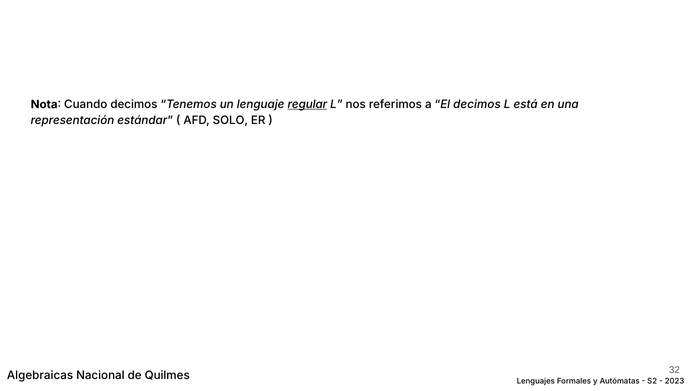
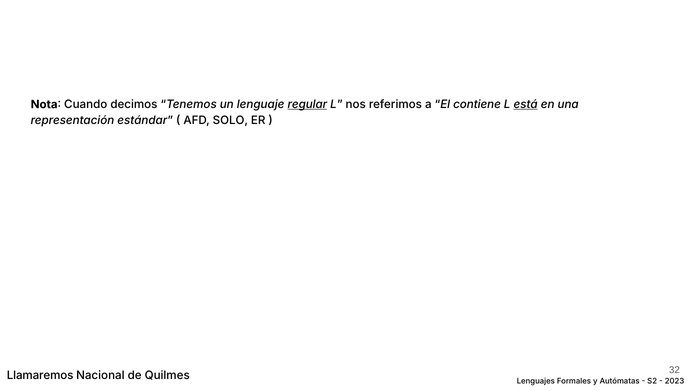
El decimos: decimos -> contiene
está underline: none -> present
Algebraicas: Algebraicas -> Llamaremos
